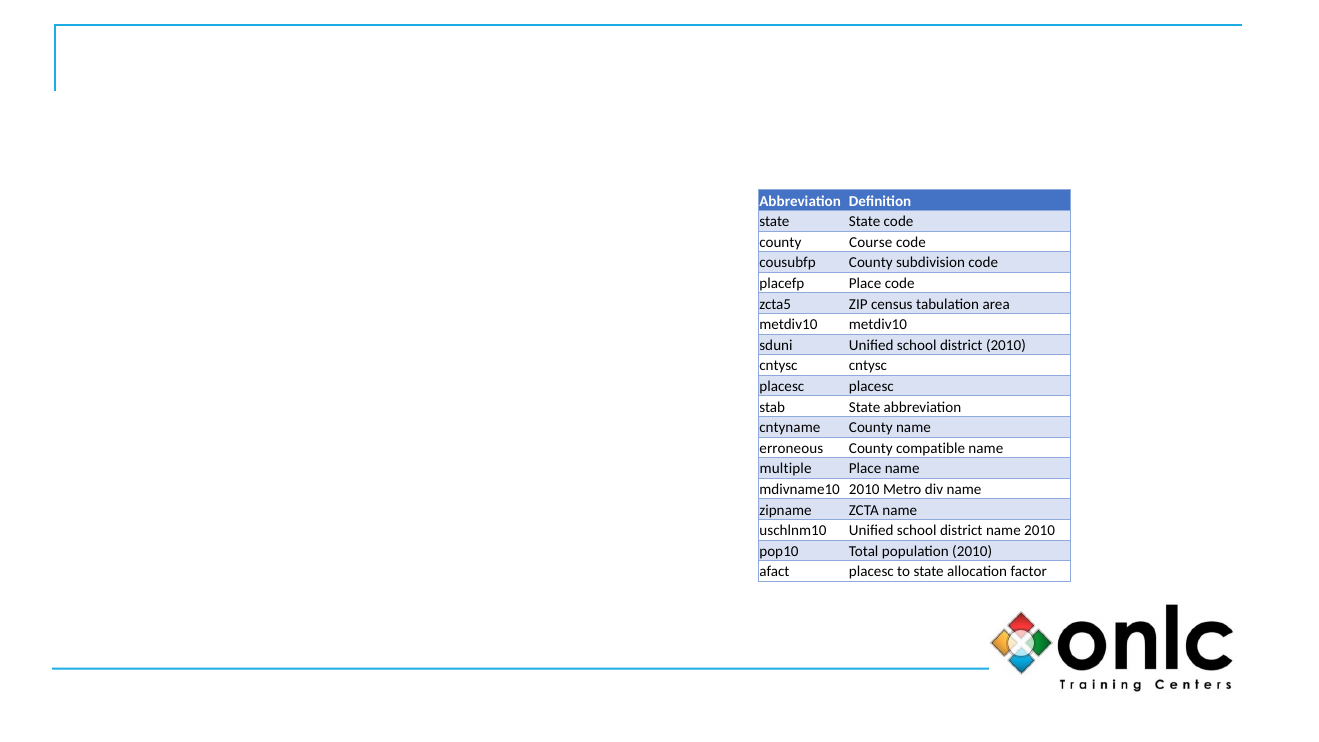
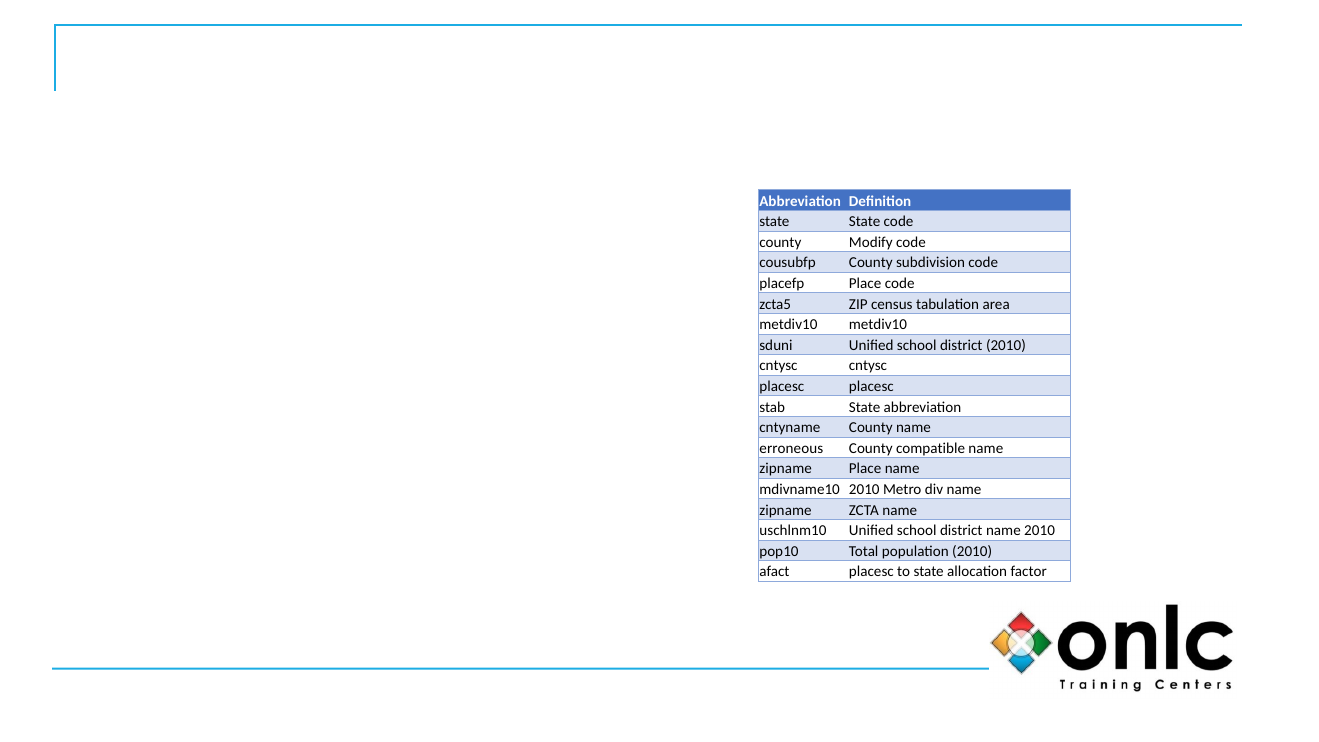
Course: Course -> Modify
multiple at (786, 469): multiple -> zipname
